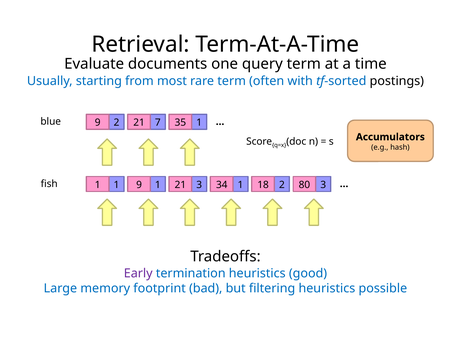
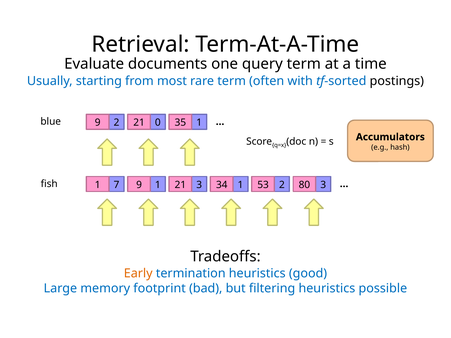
7: 7 -> 0
fish 1: 1 -> 7
18: 18 -> 53
Early colour: purple -> orange
